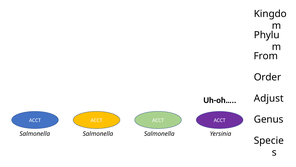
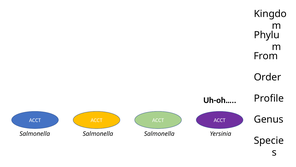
Adjust: Adjust -> Profile
